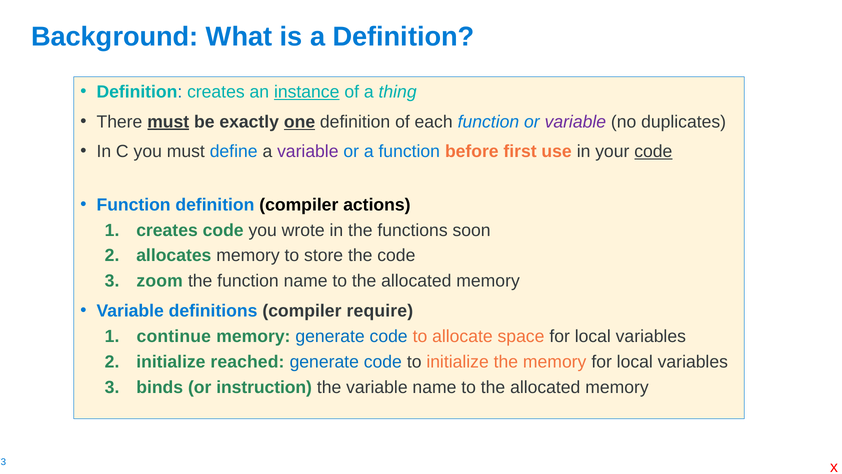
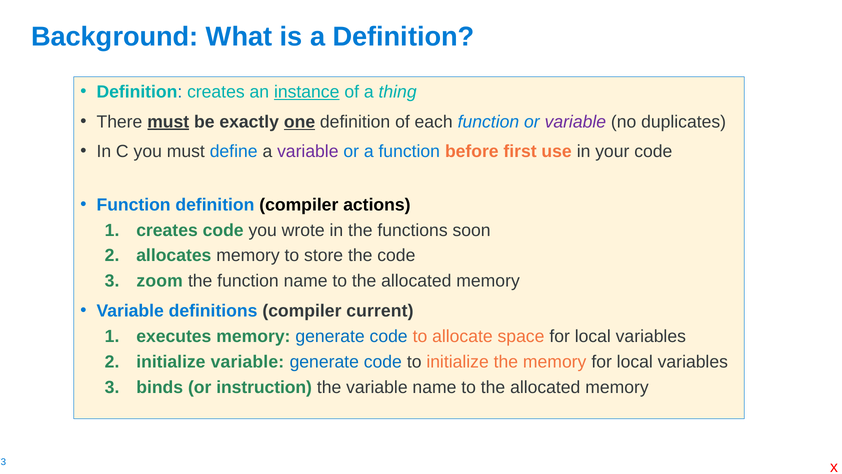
code at (653, 151) underline: present -> none
require: require -> current
continue: continue -> executes
initialize reached: reached -> variable
